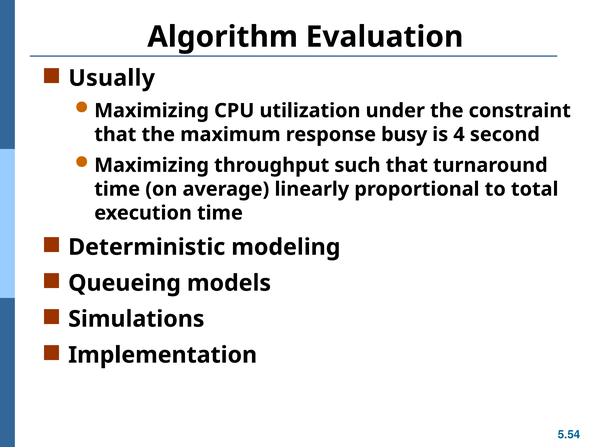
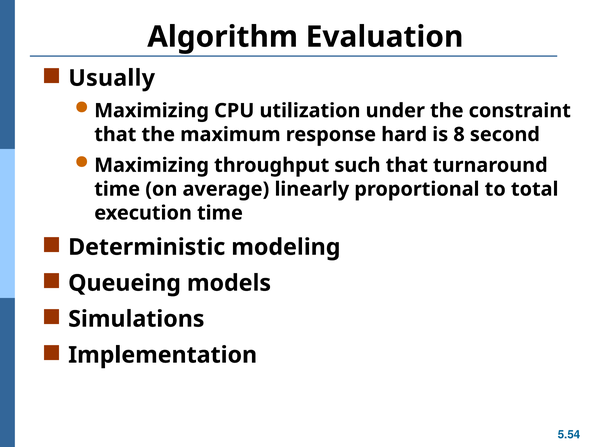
busy: busy -> hard
4: 4 -> 8
